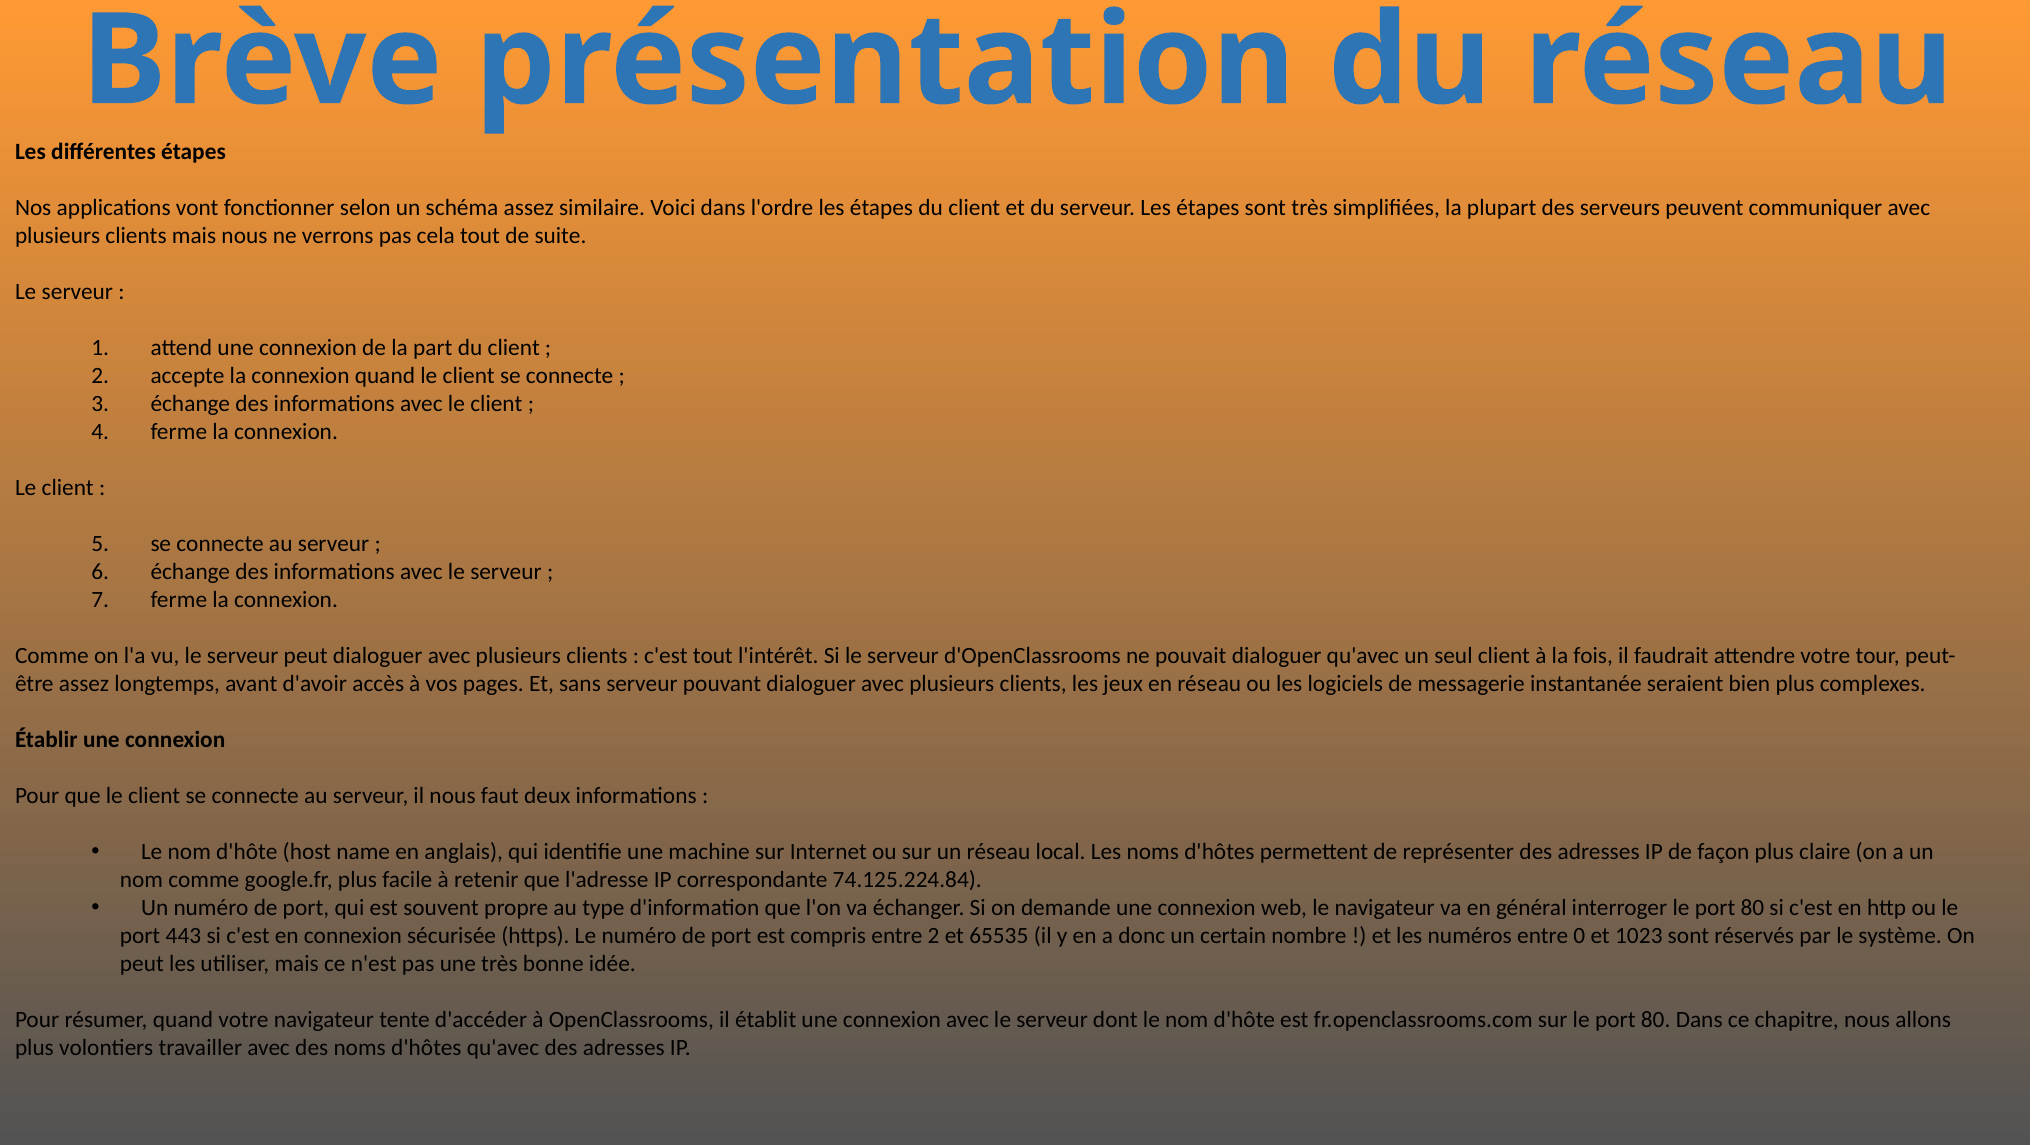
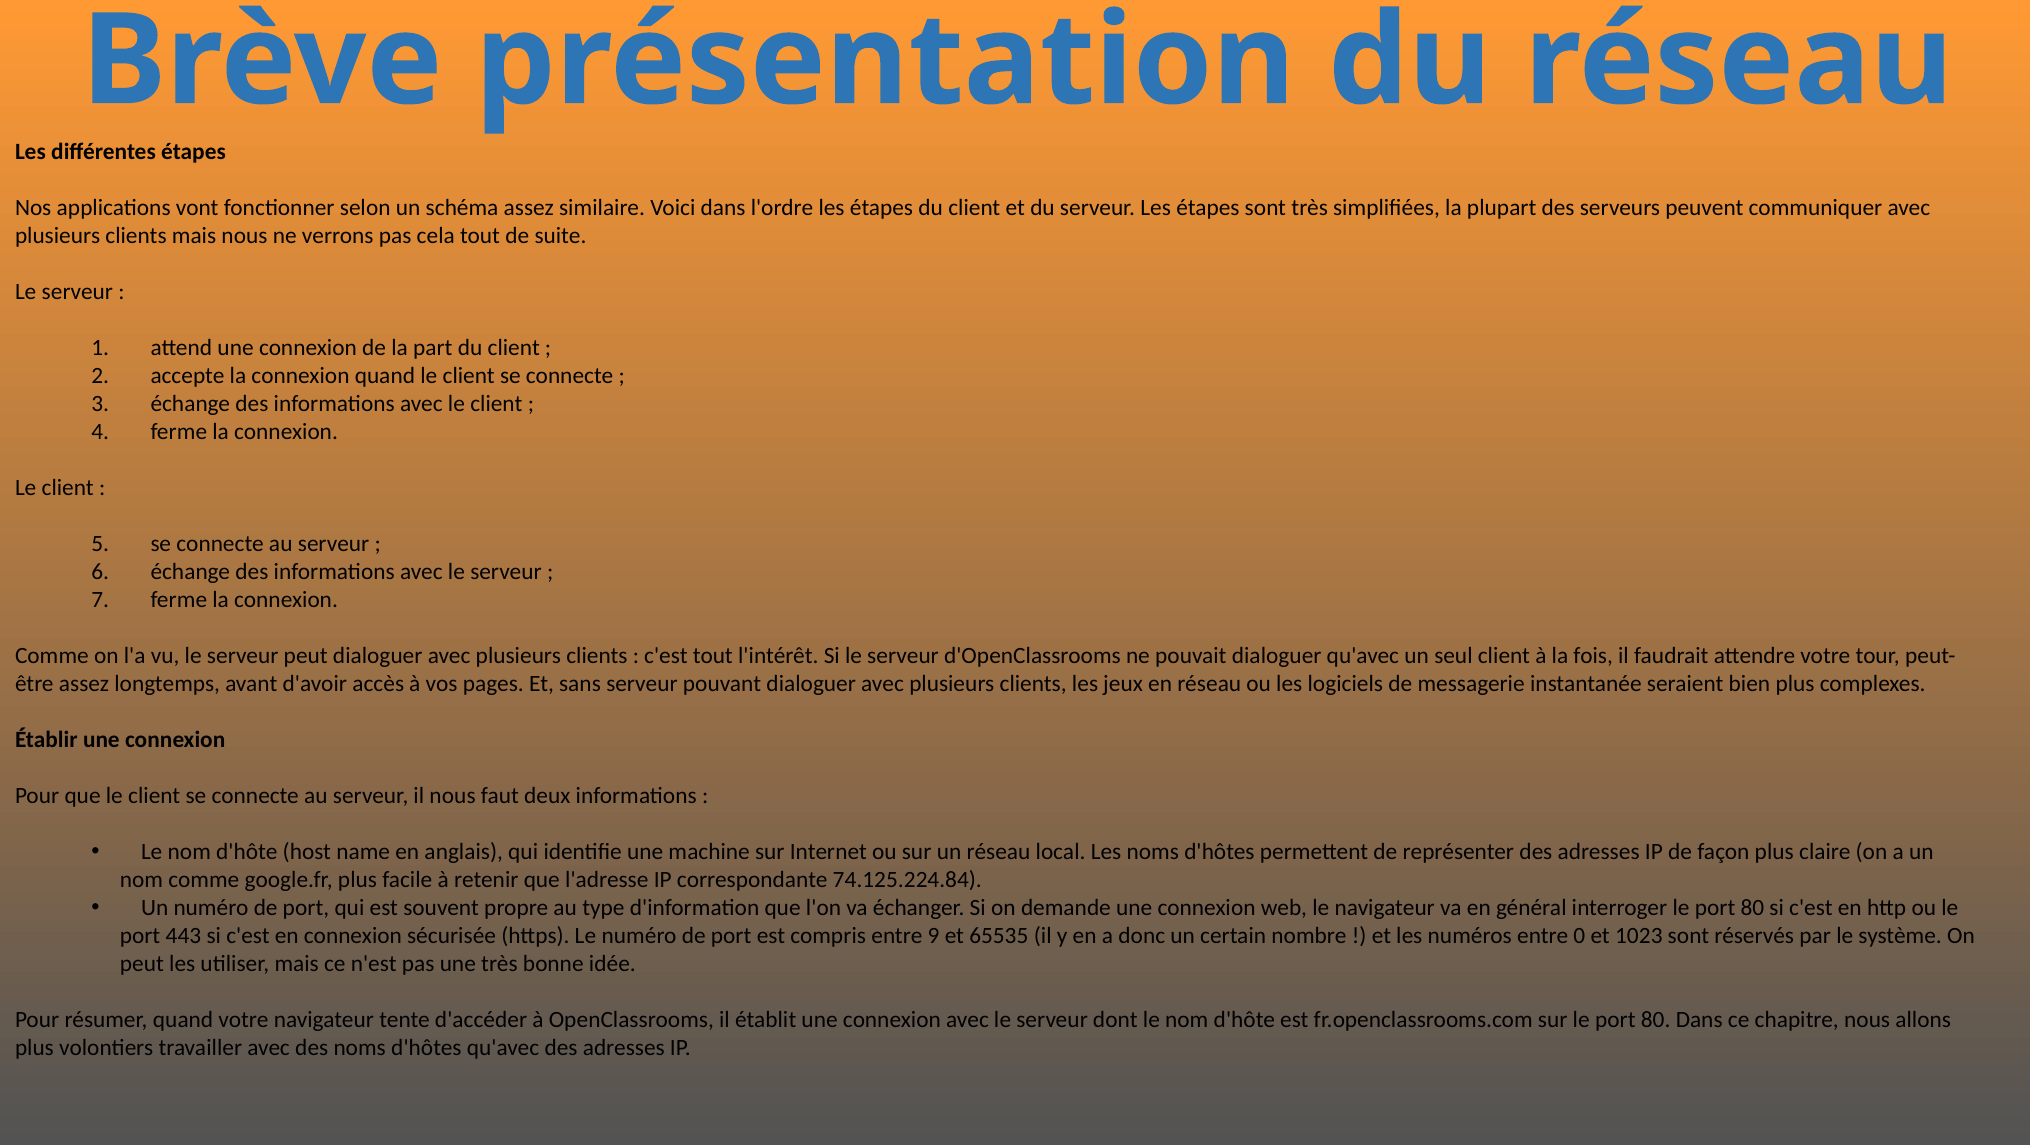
entre 2: 2 -> 9
